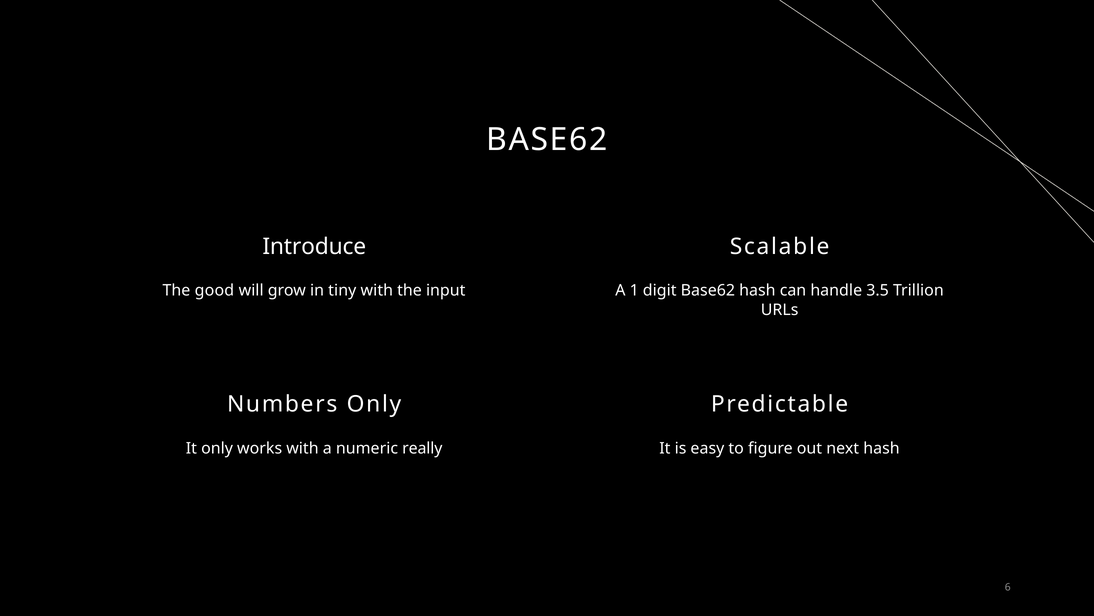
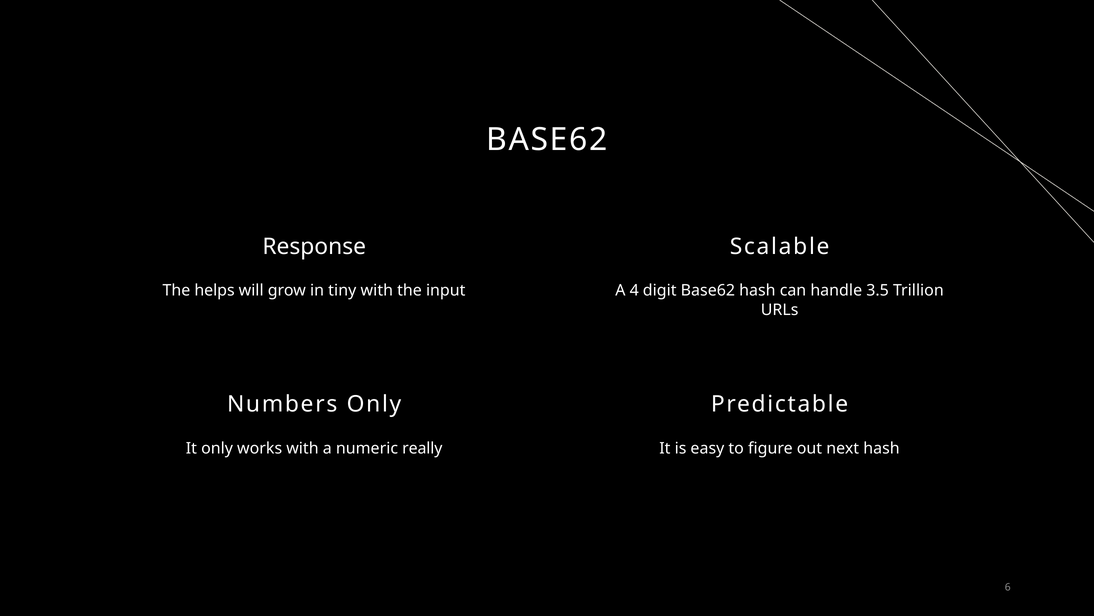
Introduce: Introduce -> Response
good: good -> helps
1: 1 -> 4
